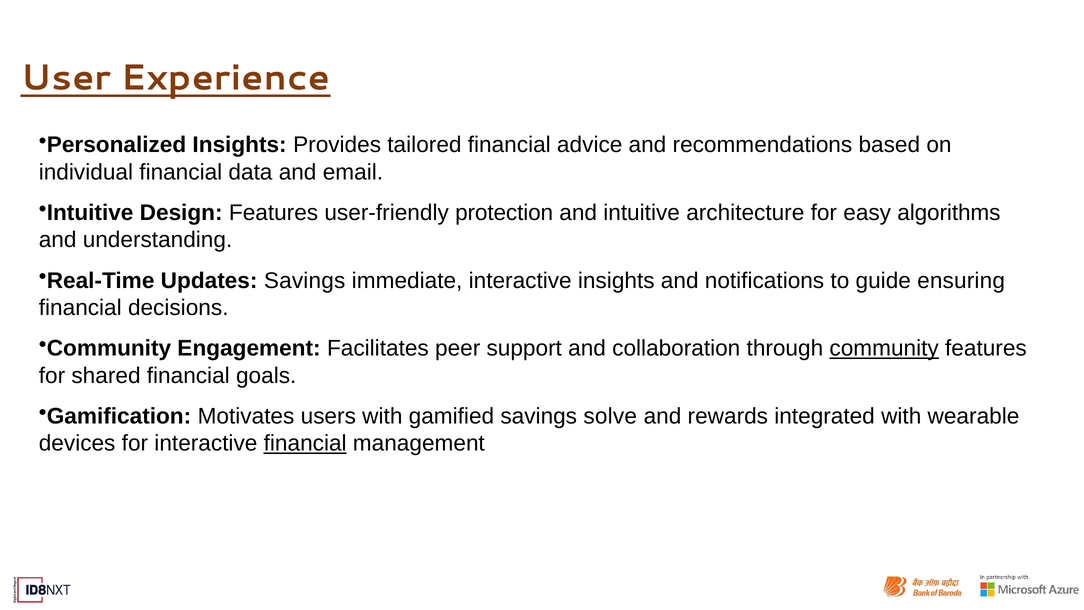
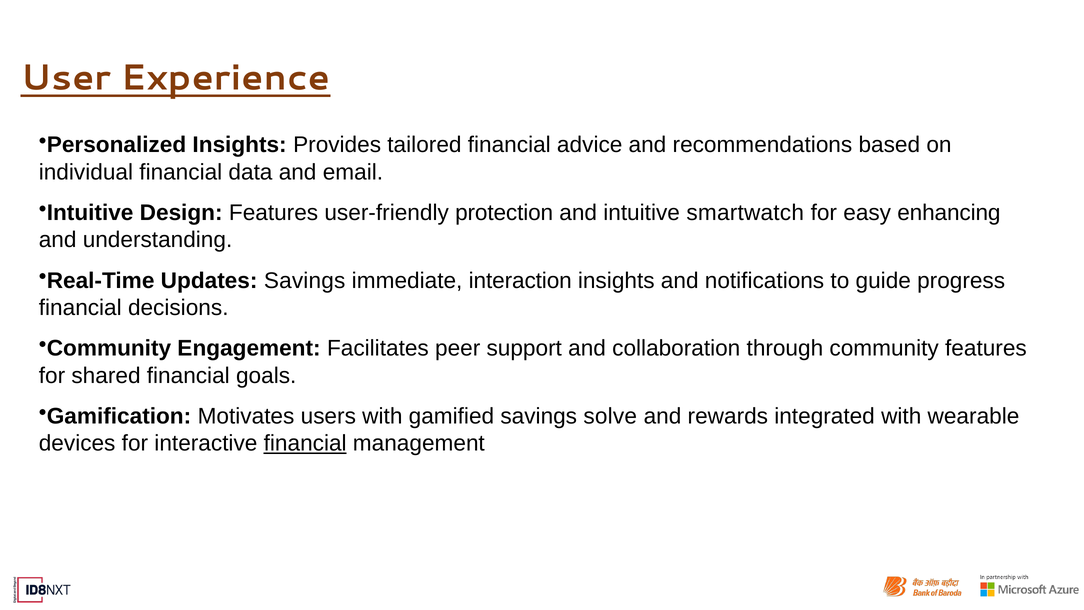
architecture: architecture -> smartwatch
algorithms: algorithms -> enhancing
immediate interactive: interactive -> interaction
ensuring: ensuring -> progress
community at (884, 348) underline: present -> none
